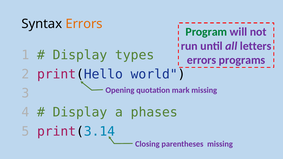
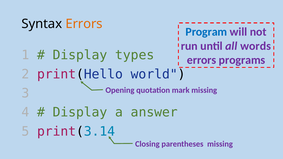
Program colour: green -> blue
letters: letters -> words
phases: phases -> answer
